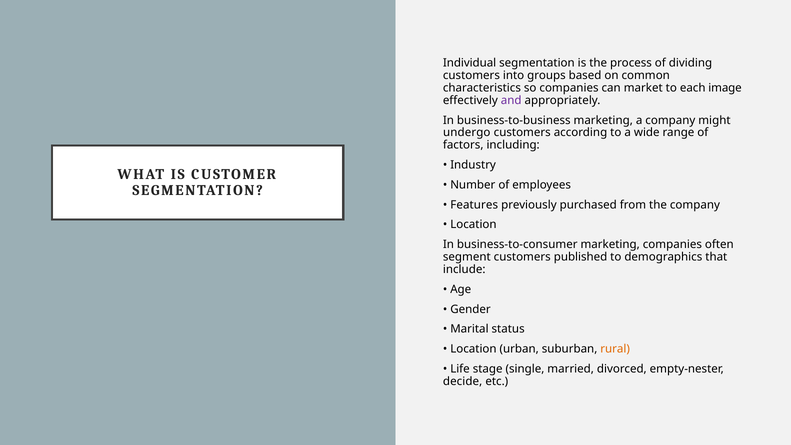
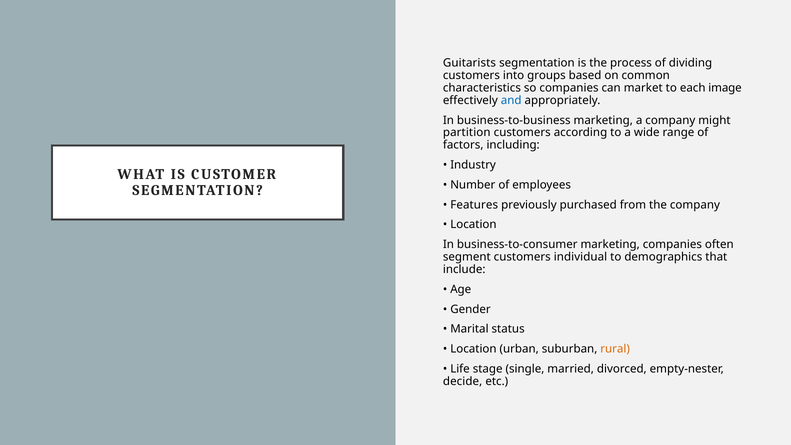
Individual: Individual -> Guitarists
and colour: purple -> blue
undergo: undergo -> partition
published: published -> individual
